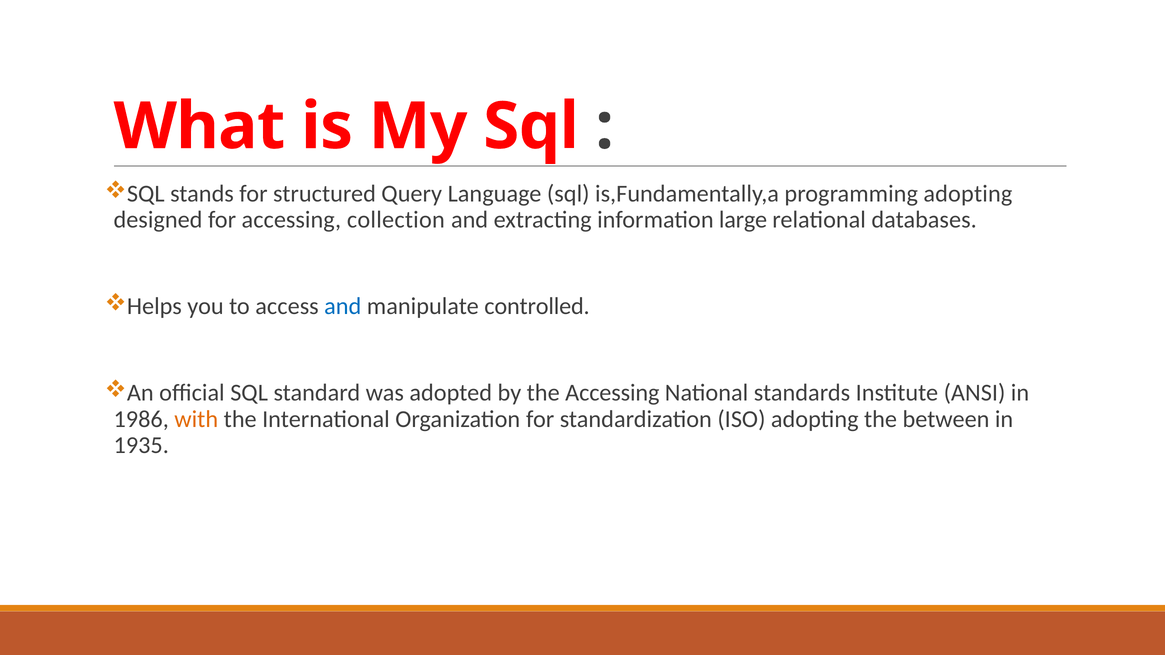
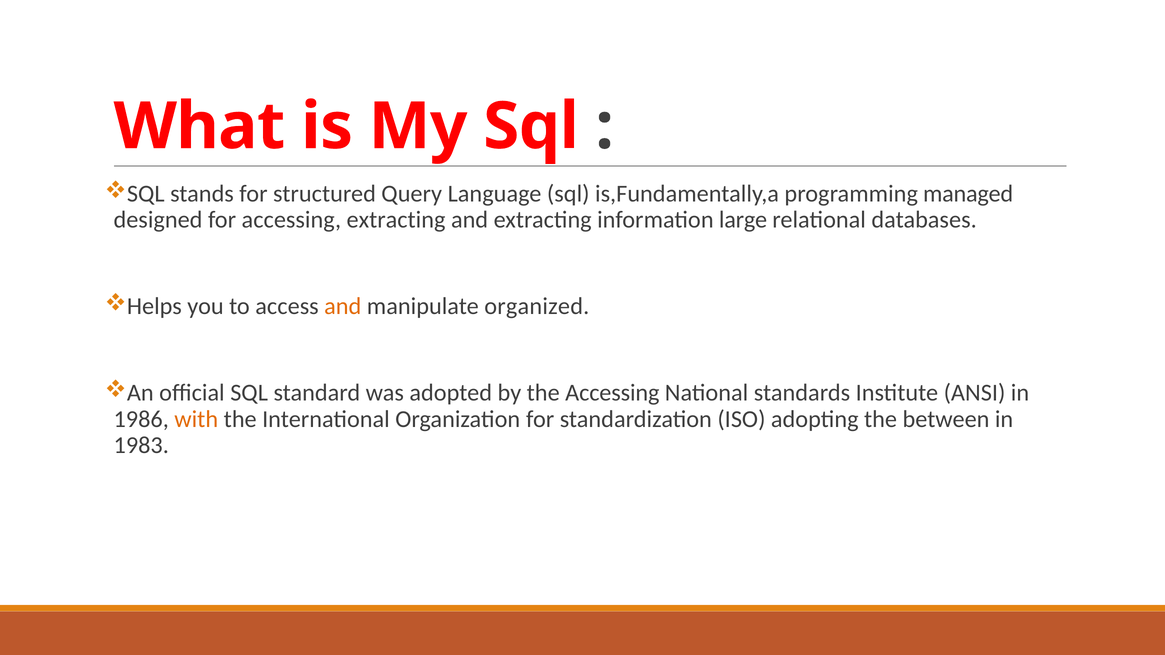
programming adopting: adopting -> managed
accessing collection: collection -> extracting
and at (343, 306) colour: blue -> orange
controlled: controlled -> organized
1935: 1935 -> 1983
